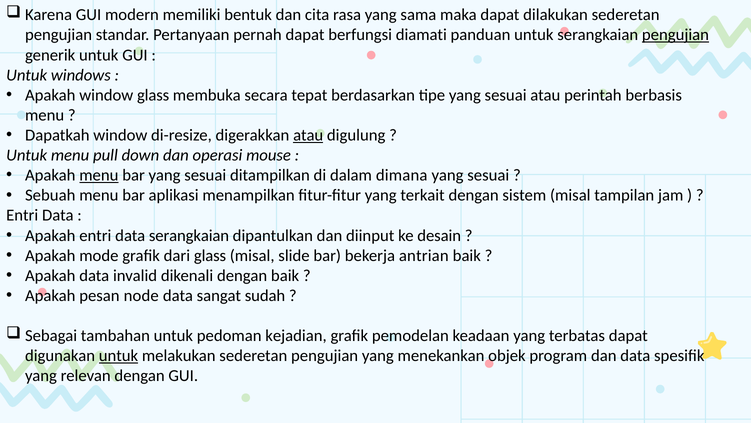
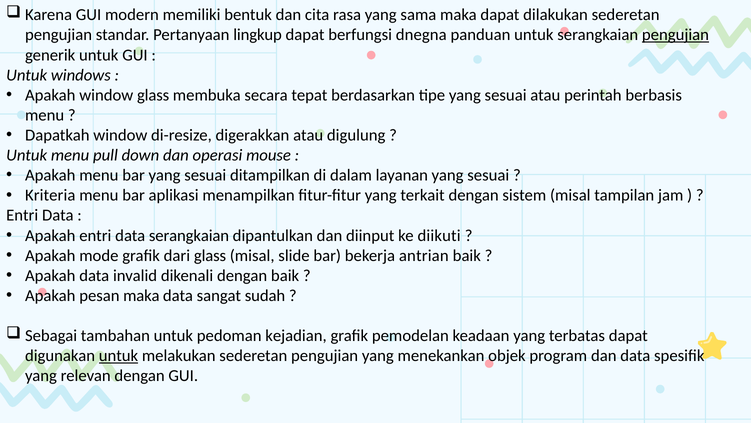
pernah: pernah -> lingkup
diamati: diamati -> dnegna
atau at (308, 135) underline: present -> none
menu at (99, 175) underline: present -> none
dimana: dimana -> layanan
Sebuah: Sebuah -> Kriteria
desain: desain -> diikuti
pesan node: node -> maka
